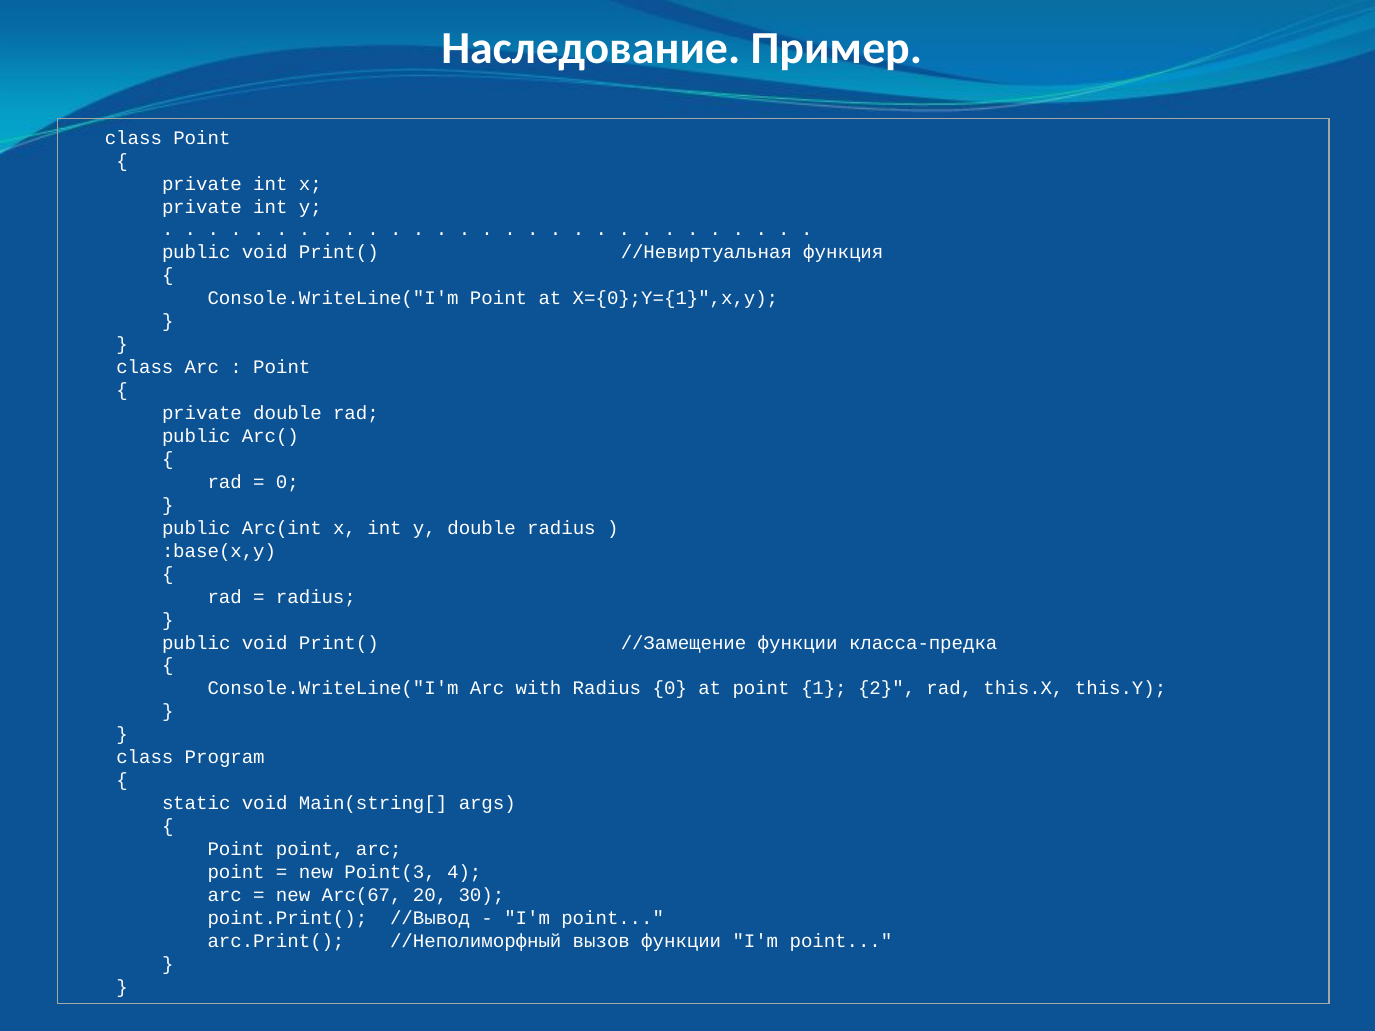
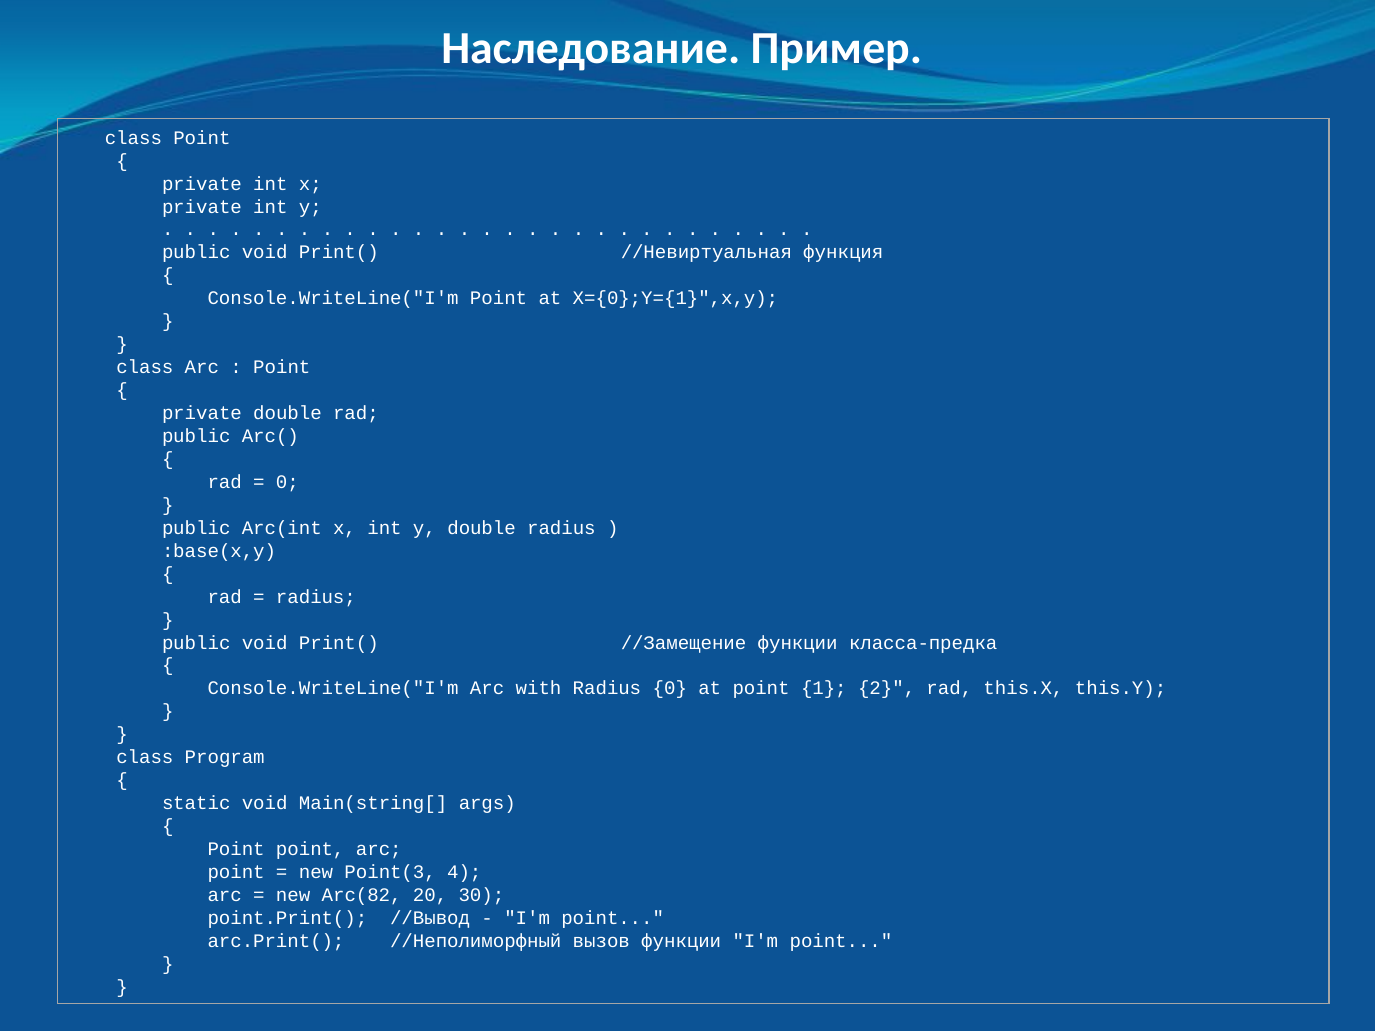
Arc(67: Arc(67 -> Arc(82
